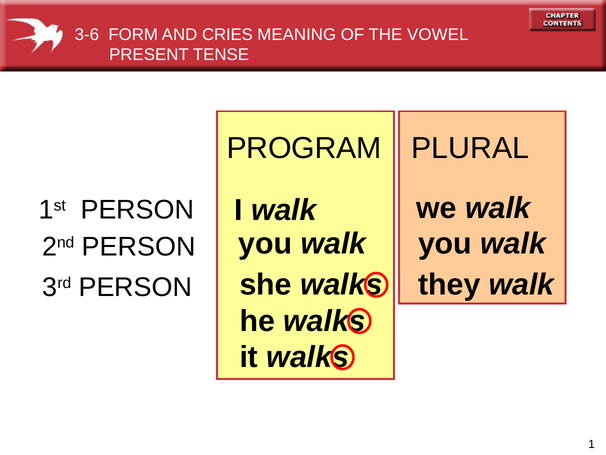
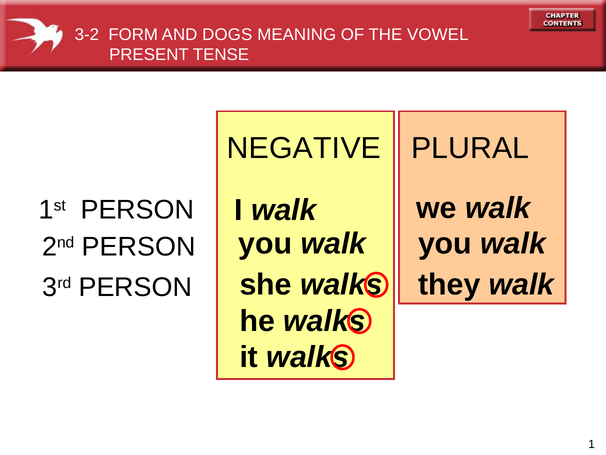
3-6: 3-6 -> 3-2
CRIES: CRIES -> DOGS
PROGRAM: PROGRAM -> NEGATIVE
